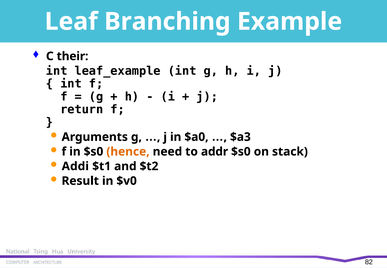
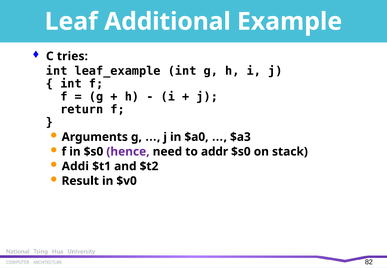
Branching: Branching -> Additional
their: their -> tries
hence colour: orange -> purple
